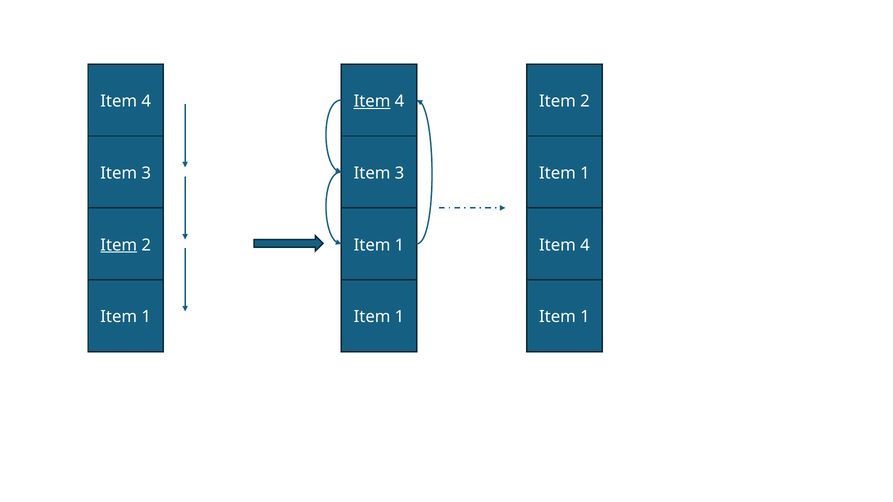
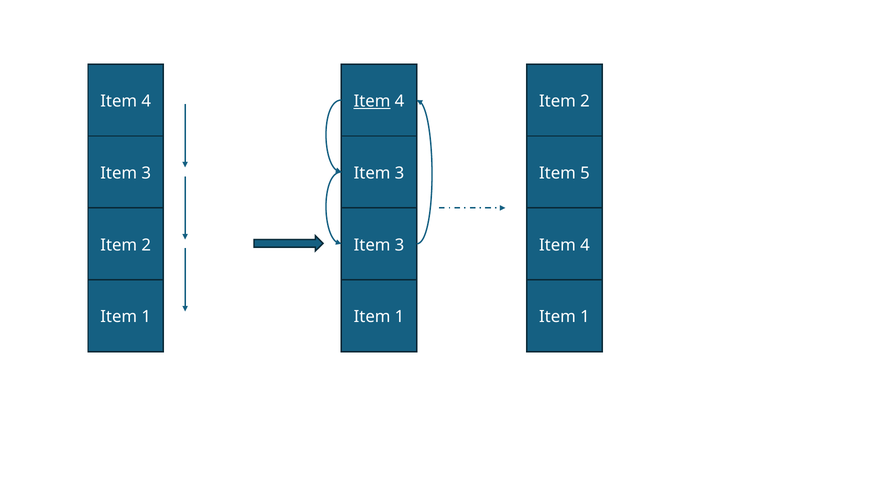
1 at (585, 173): 1 -> 5
Item at (119, 245) underline: present -> none
1 at (400, 245): 1 -> 3
